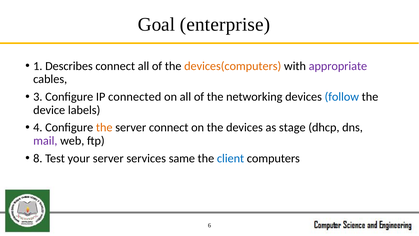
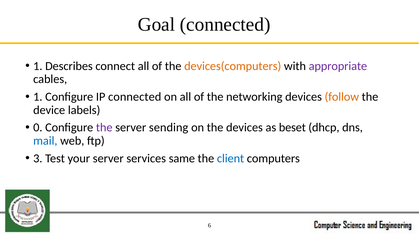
Goal enterprise: enterprise -> connected
3 at (38, 97): 3 -> 1
follow colour: blue -> orange
4: 4 -> 0
the at (104, 127) colour: orange -> purple
server connect: connect -> sending
stage: stage -> beset
mail colour: purple -> blue
8: 8 -> 3
